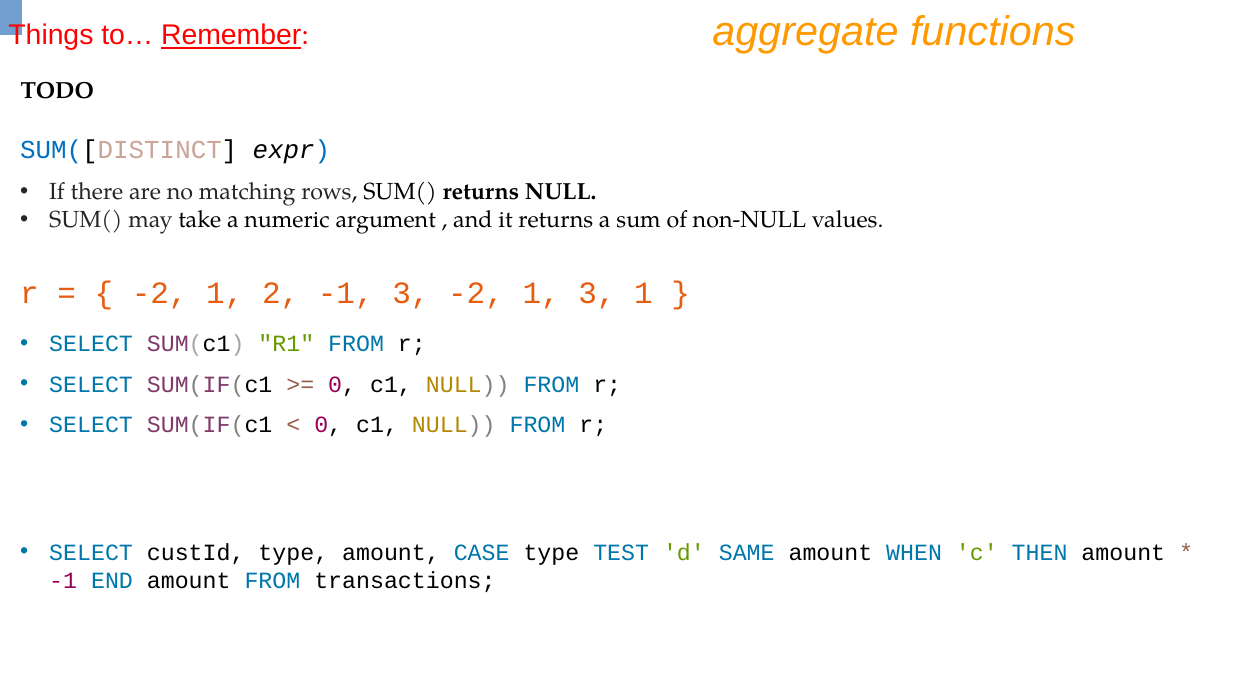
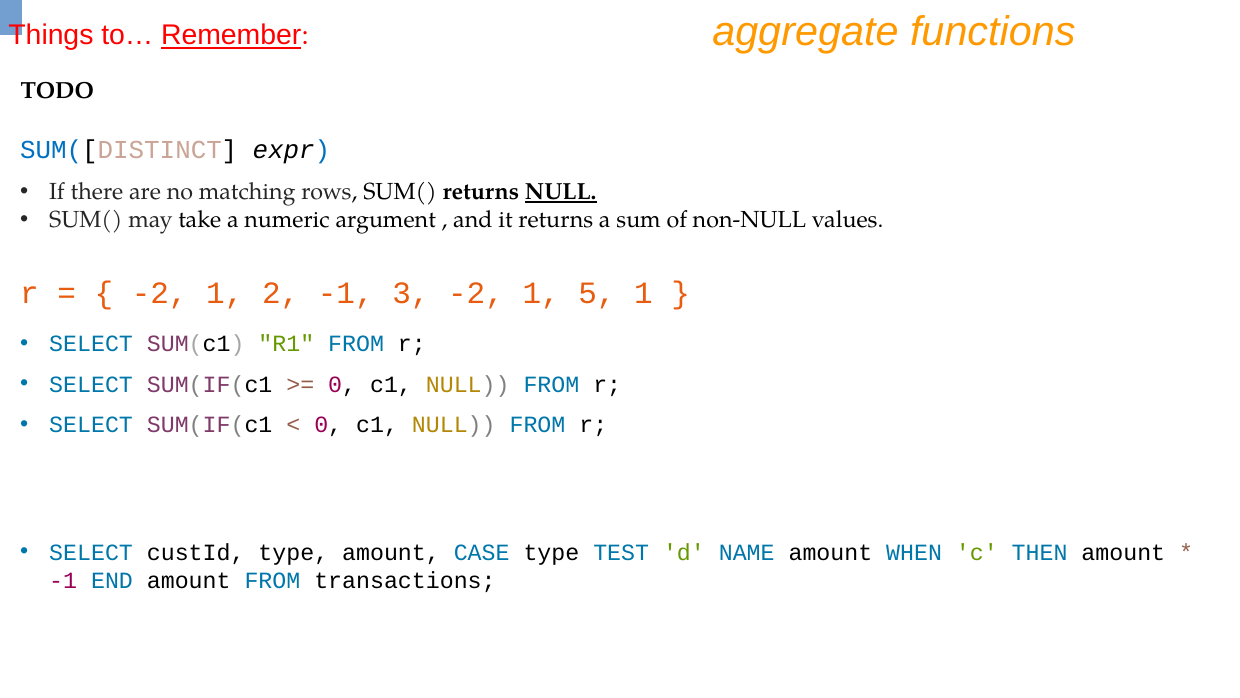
NULL at (561, 192) underline: none -> present
1 3: 3 -> 5
SAME: SAME -> NAME
